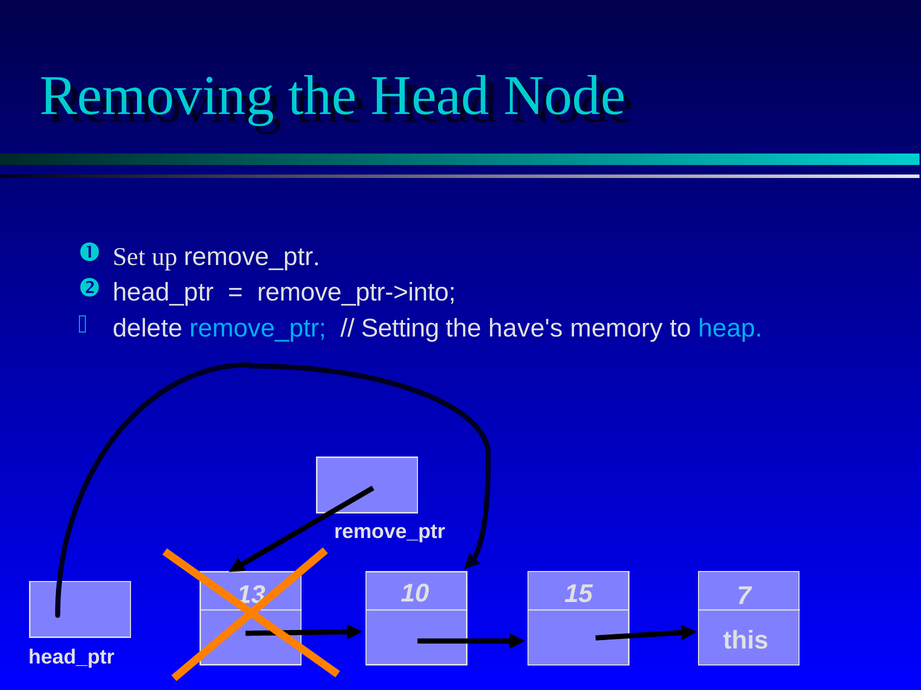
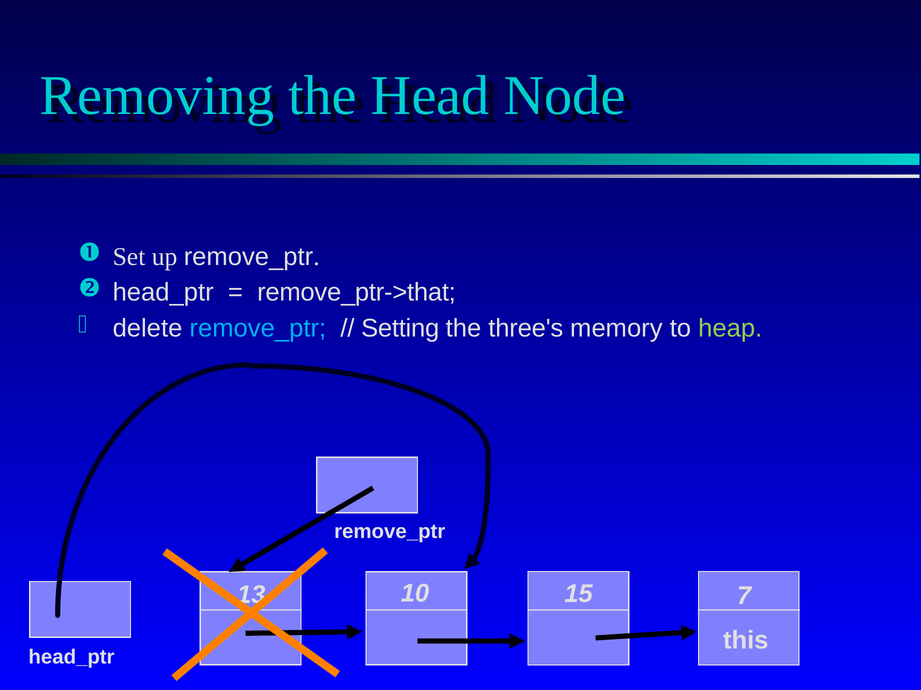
remove_ptr->into: remove_ptr->into -> remove_ptr->that
have's: have's -> three's
heap colour: light blue -> light green
